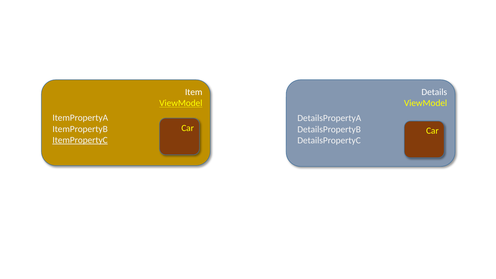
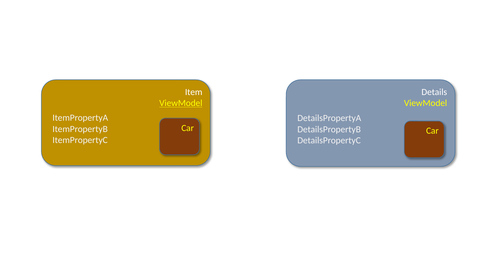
ItemPropertyC underline: present -> none
